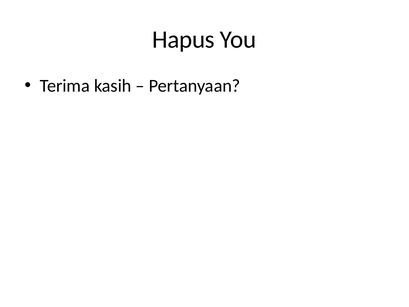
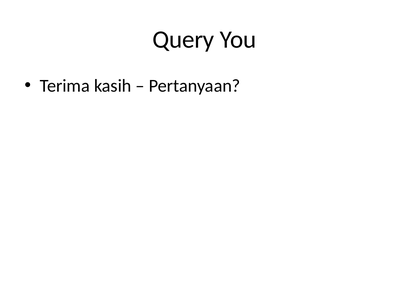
Hapus: Hapus -> Query
